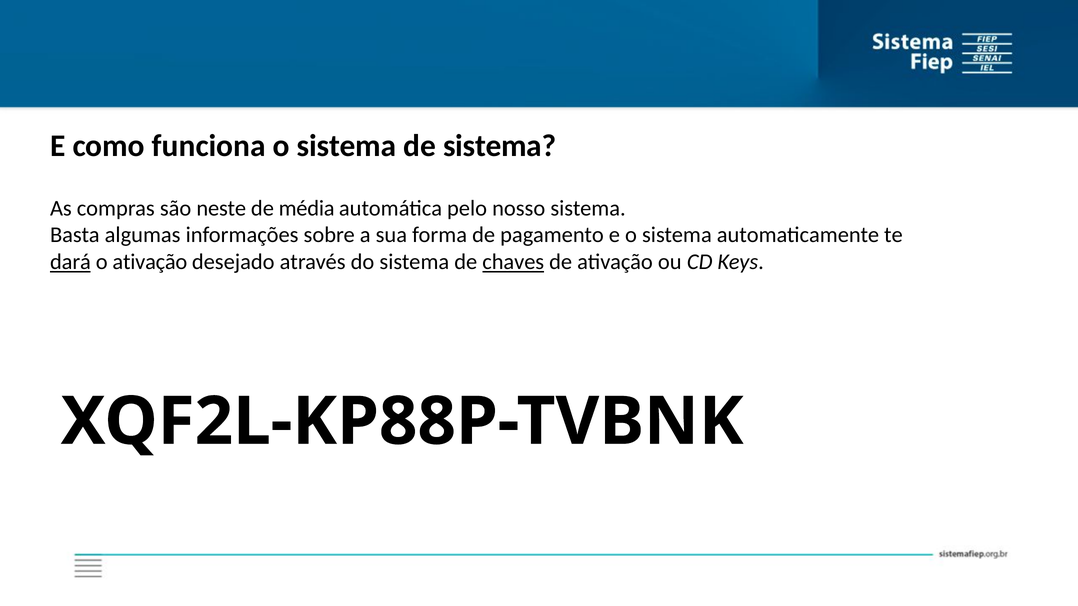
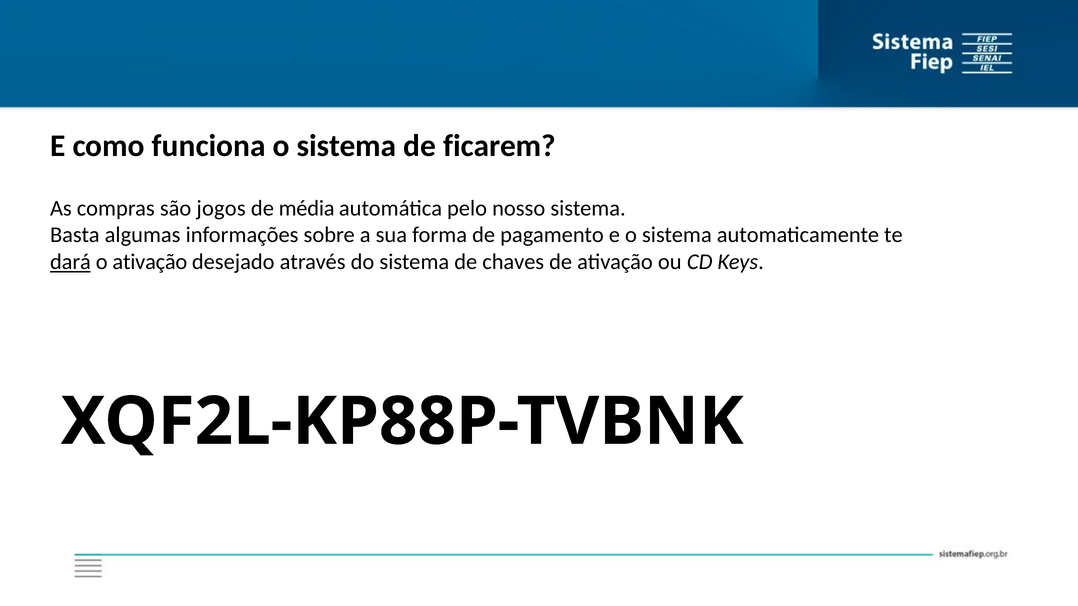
de sistema: sistema -> ficarem
neste: neste -> jogos
chaves underline: present -> none
